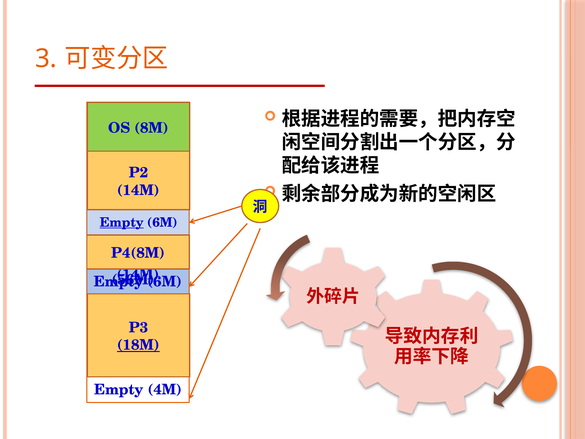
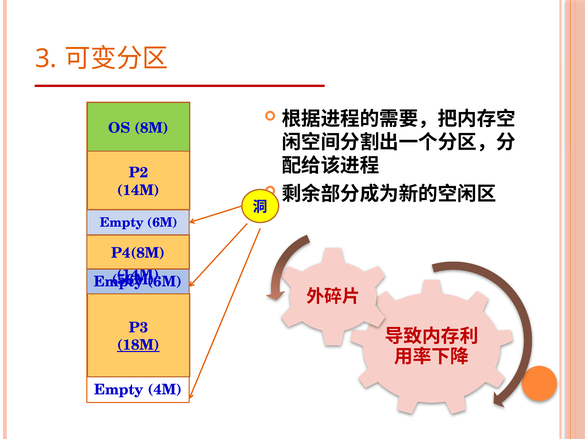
Empty at (122, 222) underline: present -> none
